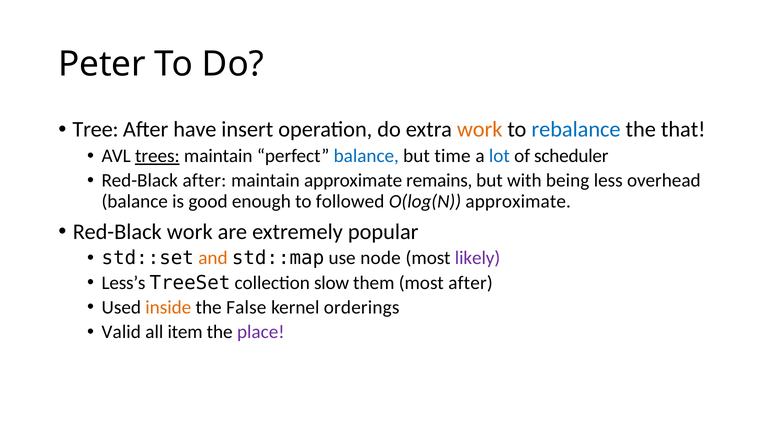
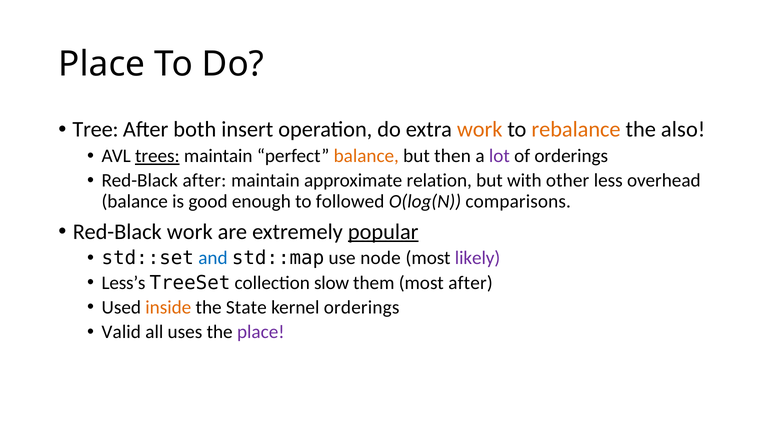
Peter at (102, 64): Peter -> Place
have: have -> both
rebalance colour: blue -> orange
that: that -> also
balance at (366, 156) colour: blue -> orange
time: time -> then
lot colour: blue -> purple
of scheduler: scheduler -> orderings
remains: remains -> relation
being: being -> other
O(log(N approximate: approximate -> comparisons
popular underline: none -> present
and colour: orange -> blue
False: False -> State
item: item -> uses
